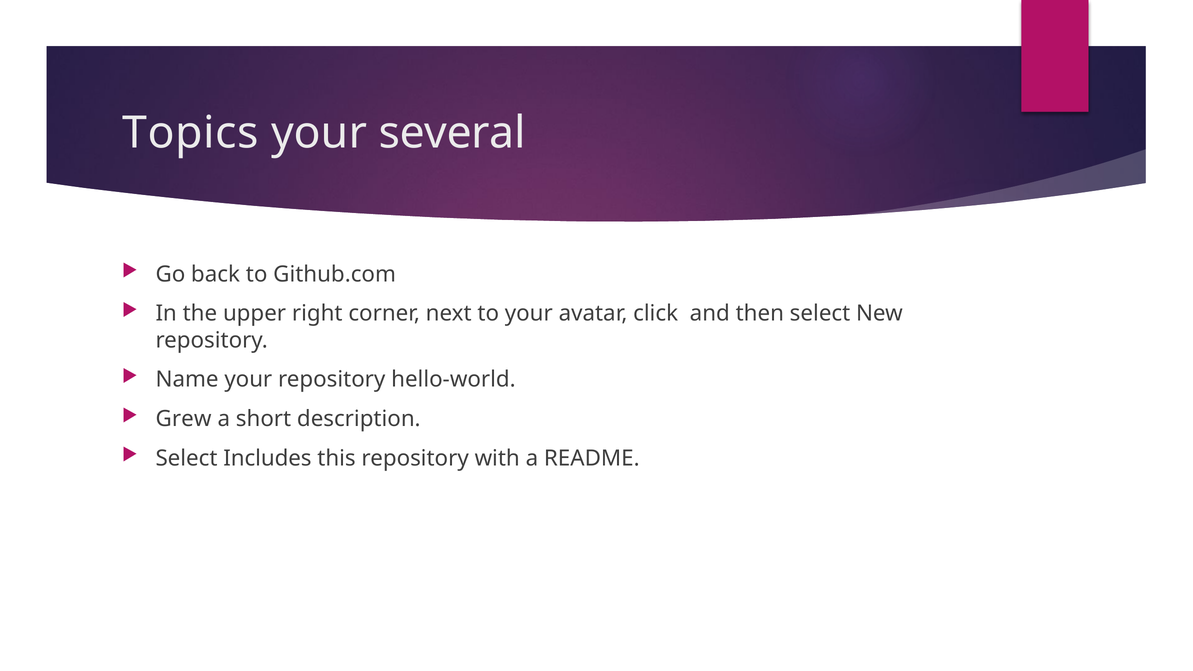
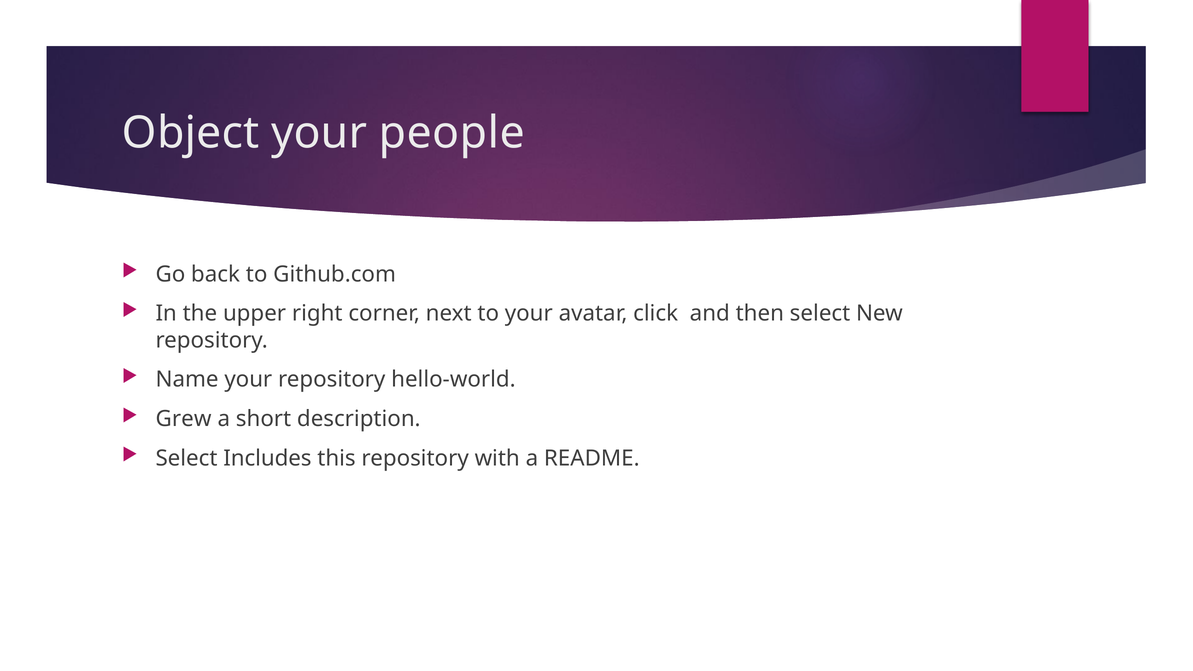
Topics: Topics -> Object
several: several -> people
